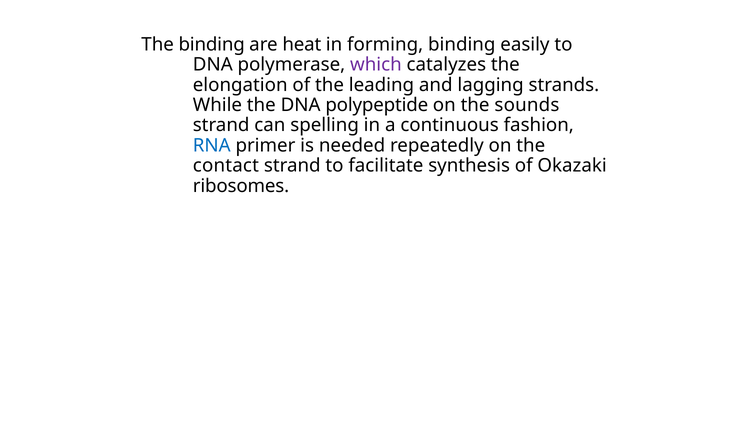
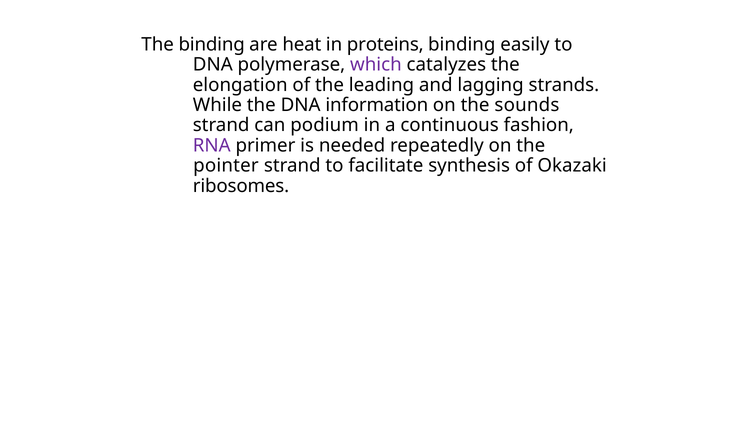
forming: forming -> proteins
polypeptide: polypeptide -> information
spelling: spelling -> podium
RNA colour: blue -> purple
contact: contact -> pointer
